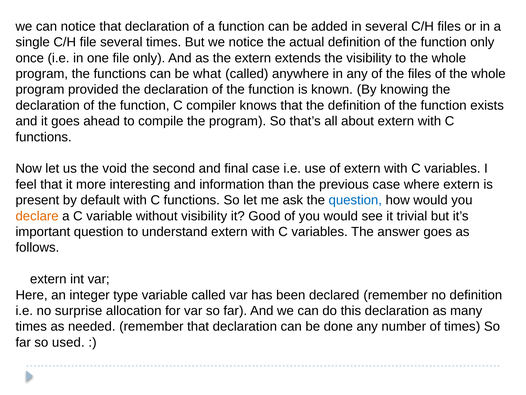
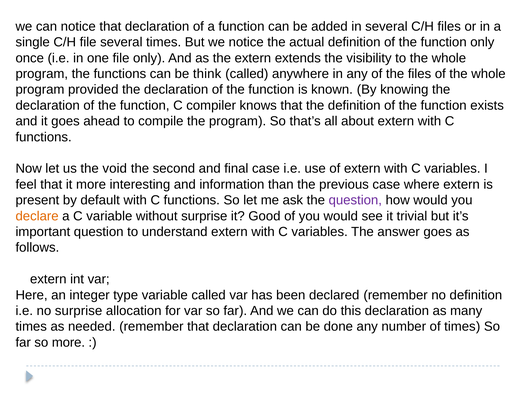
what: what -> think
question at (355, 200) colour: blue -> purple
without visibility: visibility -> surprise
so used: used -> more
